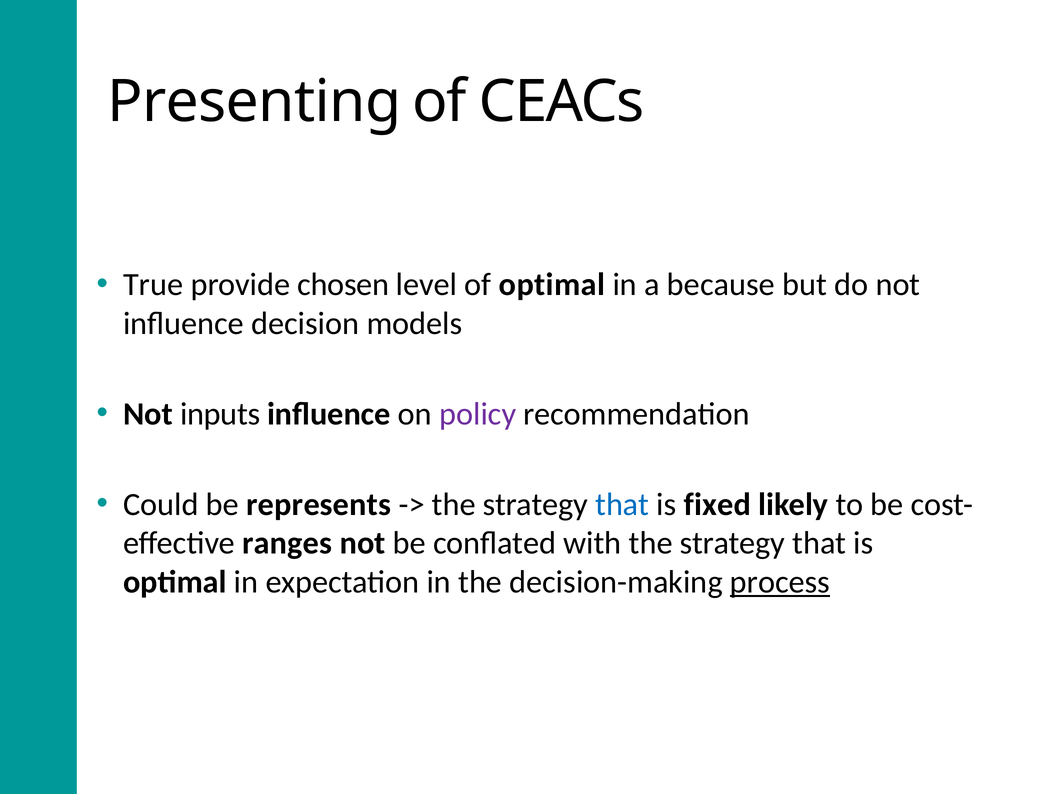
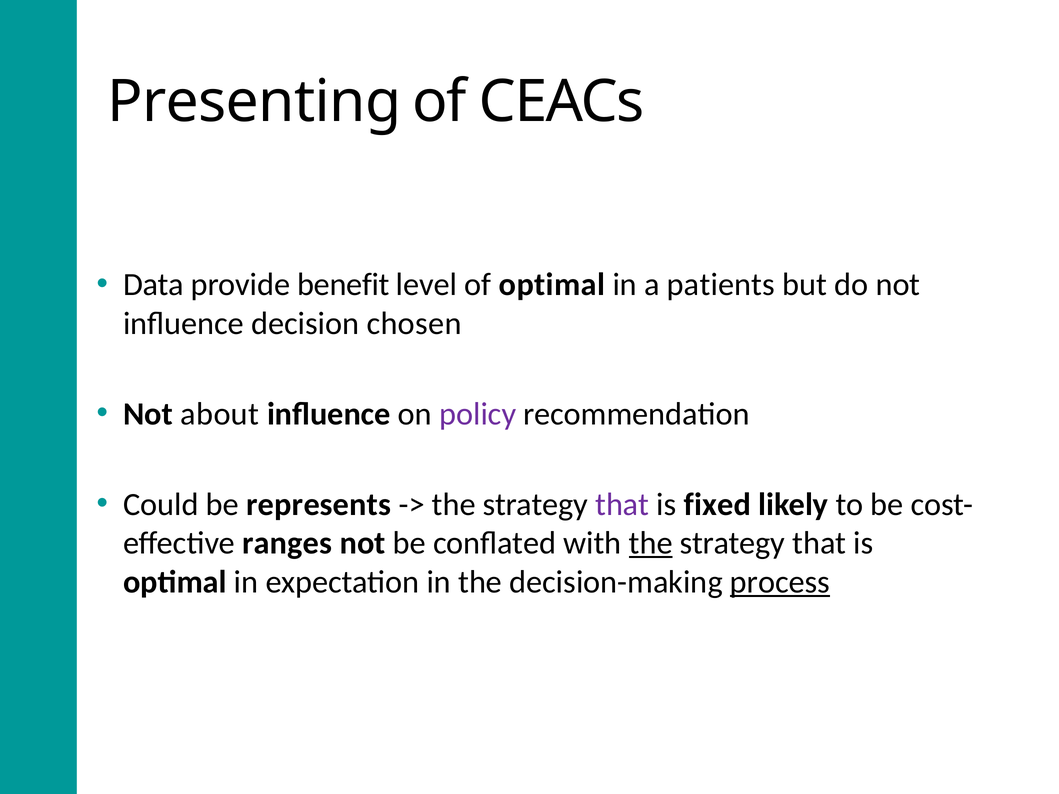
True: True -> Data
chosen: chosen -> benefit
because: because -> patients
models: models -> chosen
inputs: inputs -> about
that at (622, 505) colour: blue -> purple
the at (651, 543) underline: none -> present
